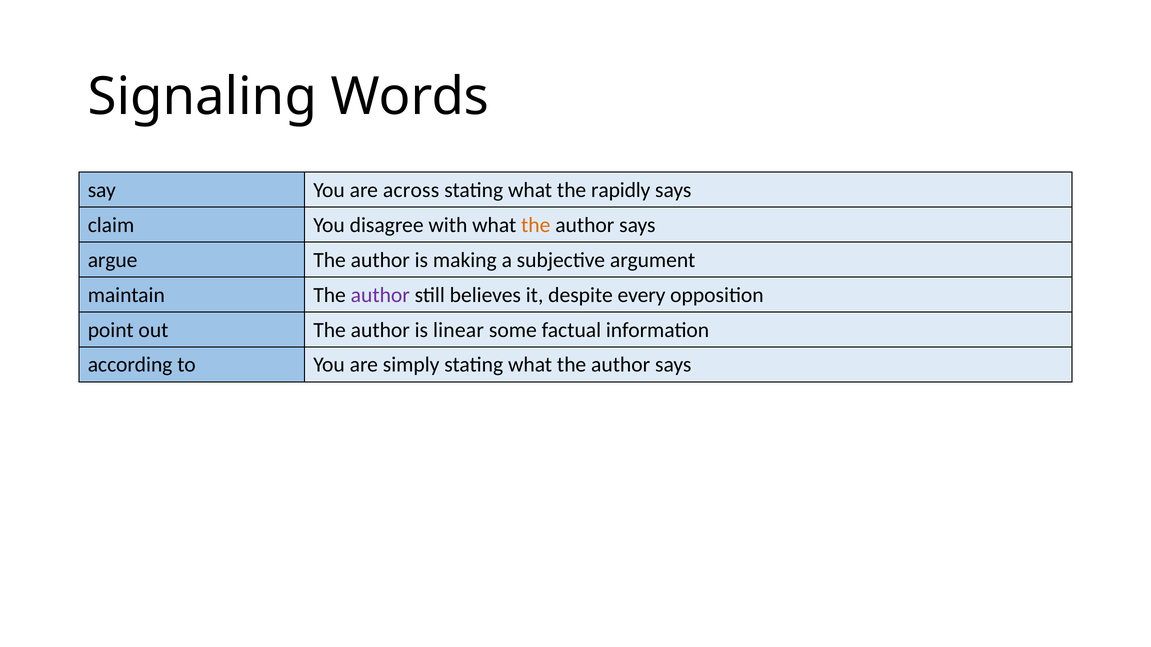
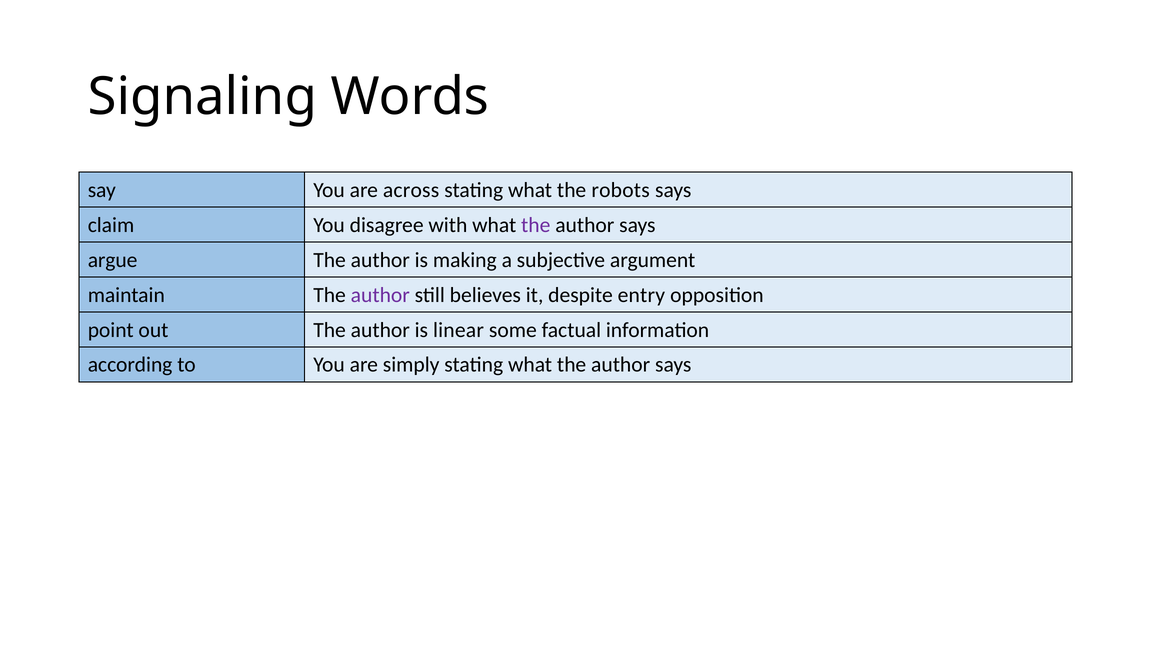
rapidly: rapidly -> robots
the at (536, 225) colour: orange -> purple
every: every -> entry
